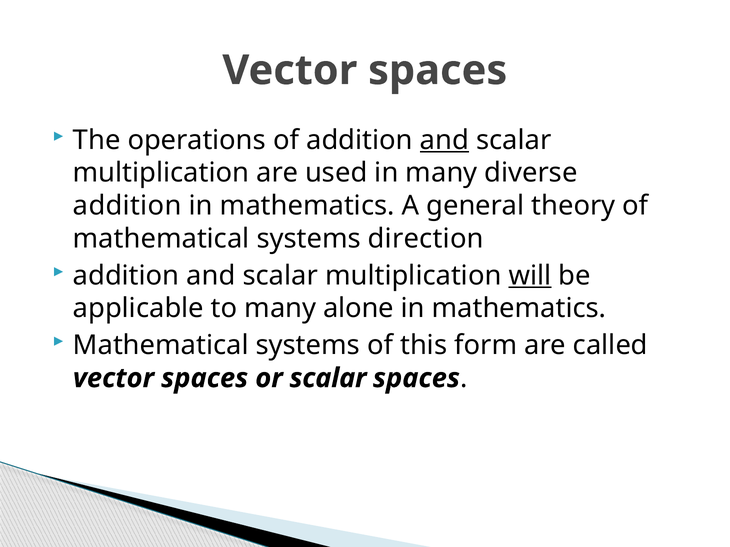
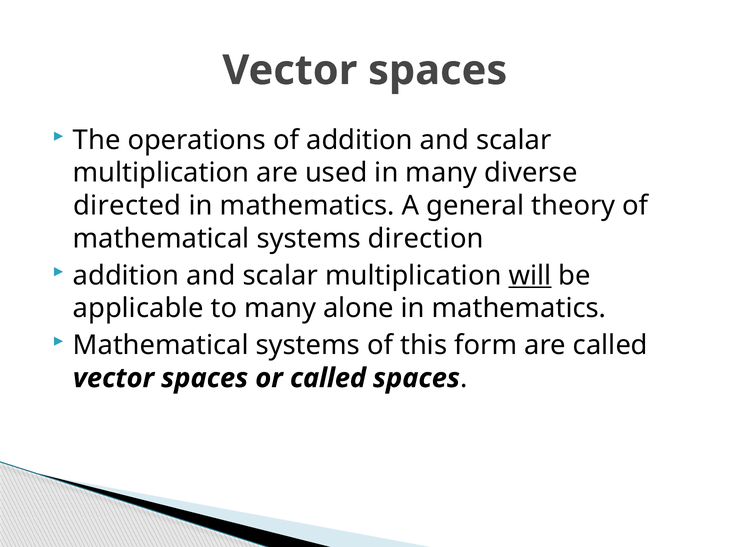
and at (444, 140) underline: present -> none
addition at (127, 206): addition -> directed
or scalar: scalar -> called
